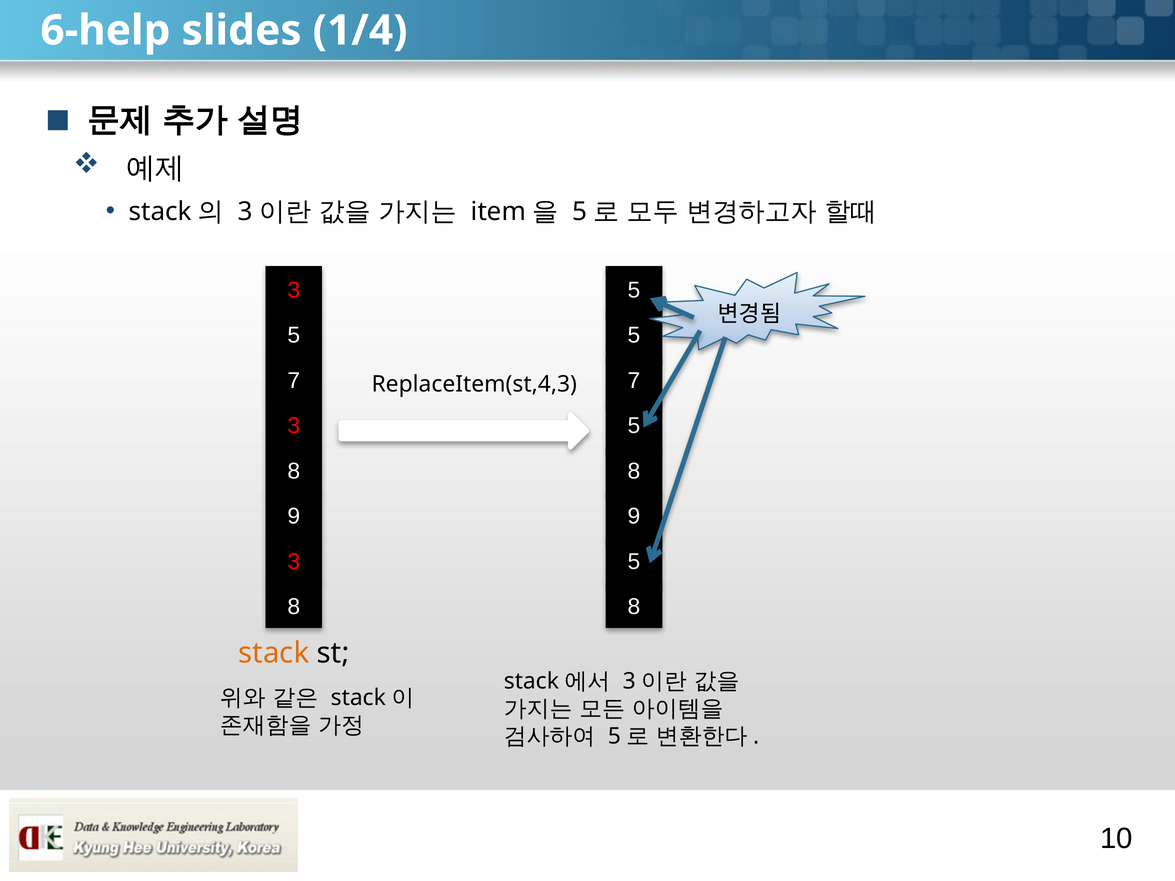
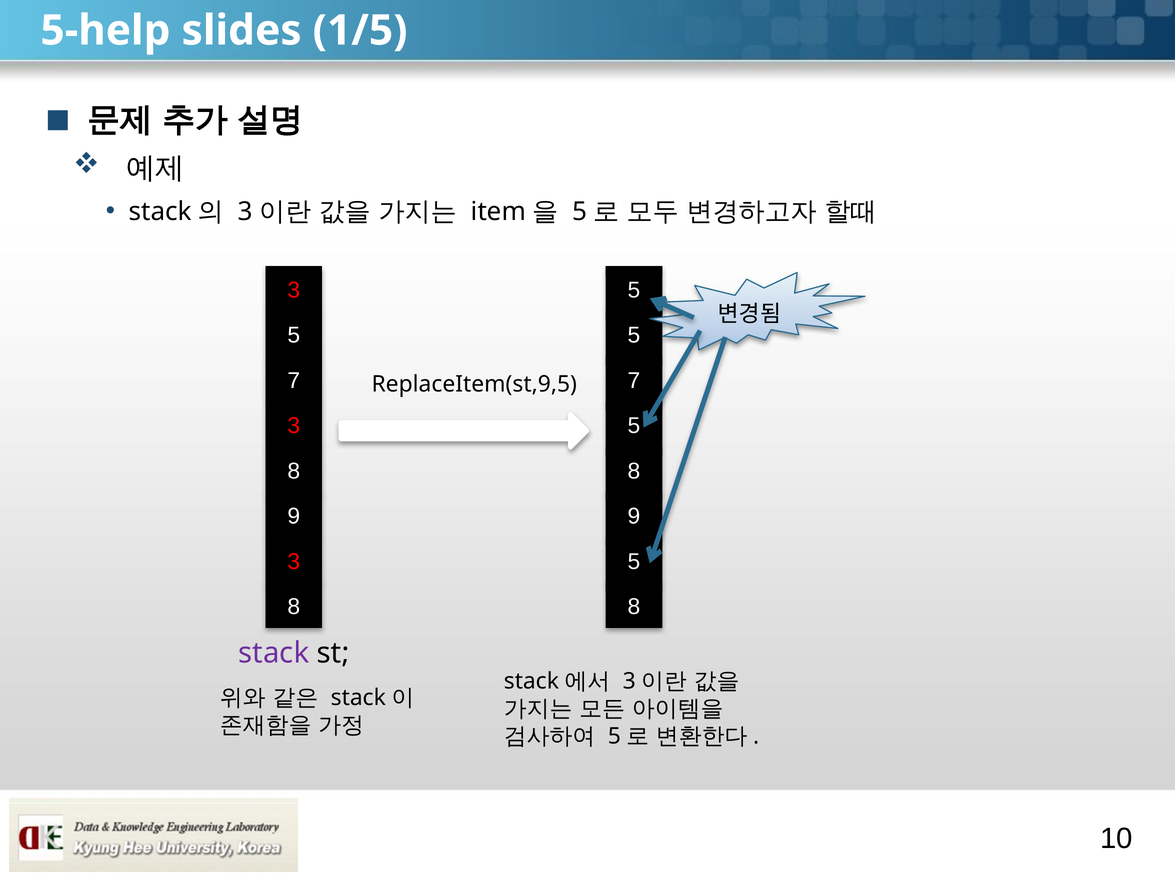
6-help: 6-help -> 5-help
1/4: 1/4 -> 1/5
ReplaceItem(st,4,3: ReplaceItem(st,4,3 -> ReplaceItem(st,9,5
stack colour: orange -> purple
